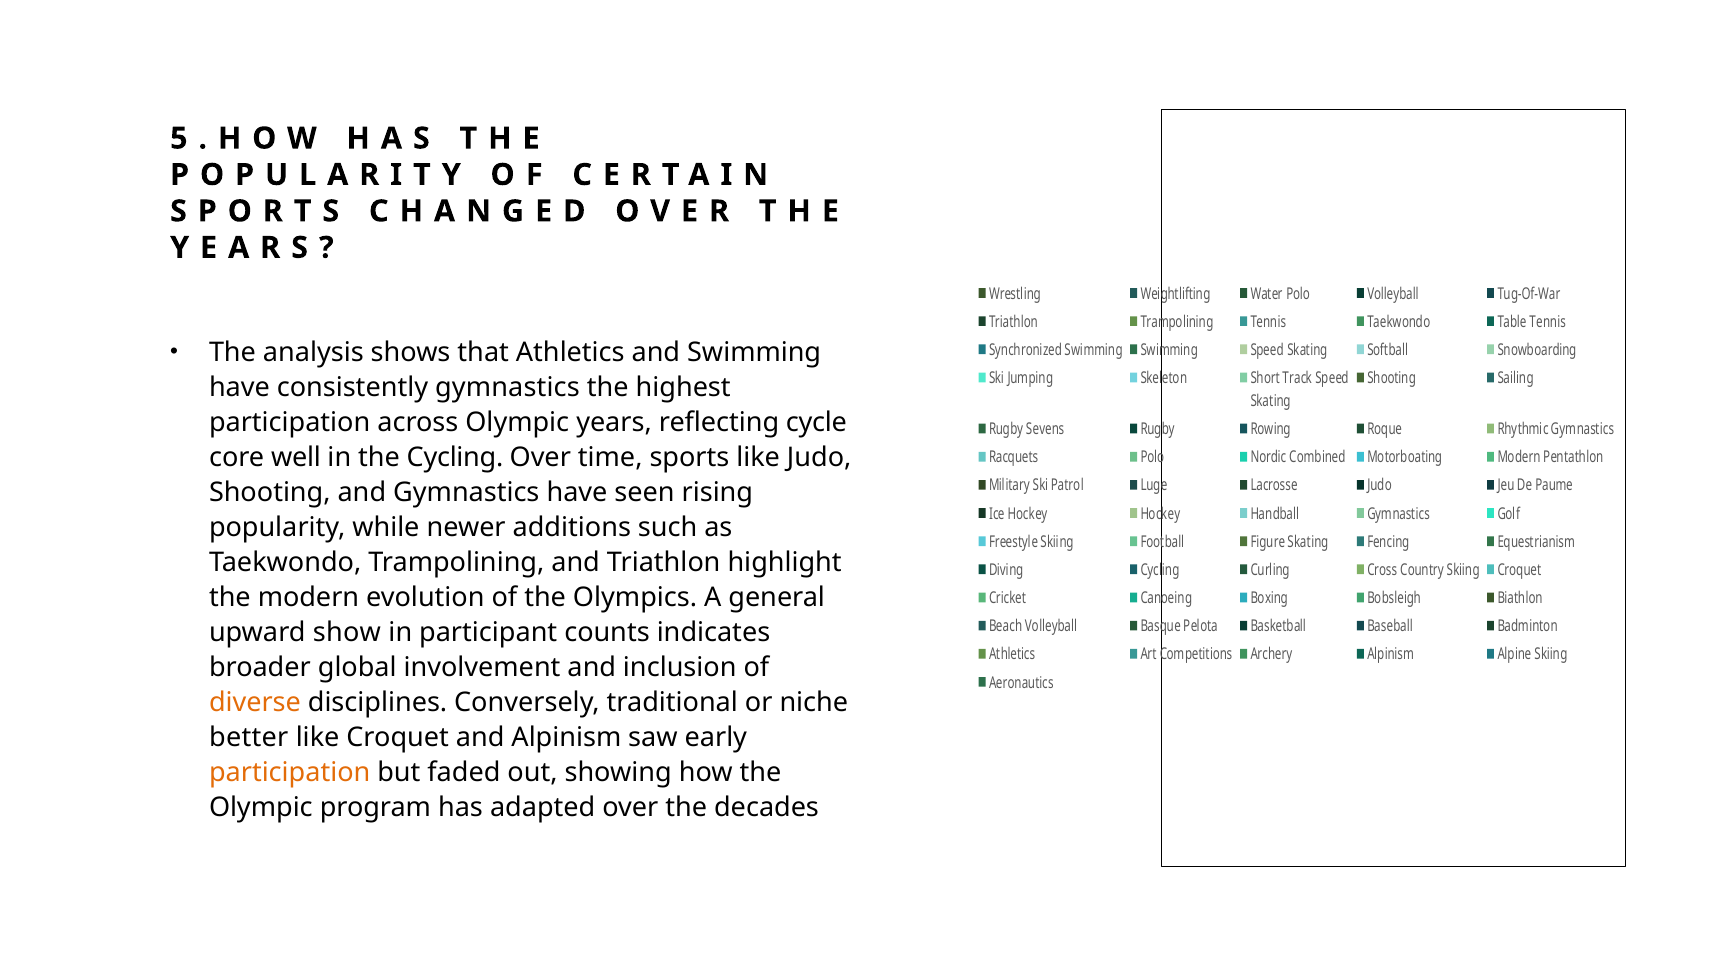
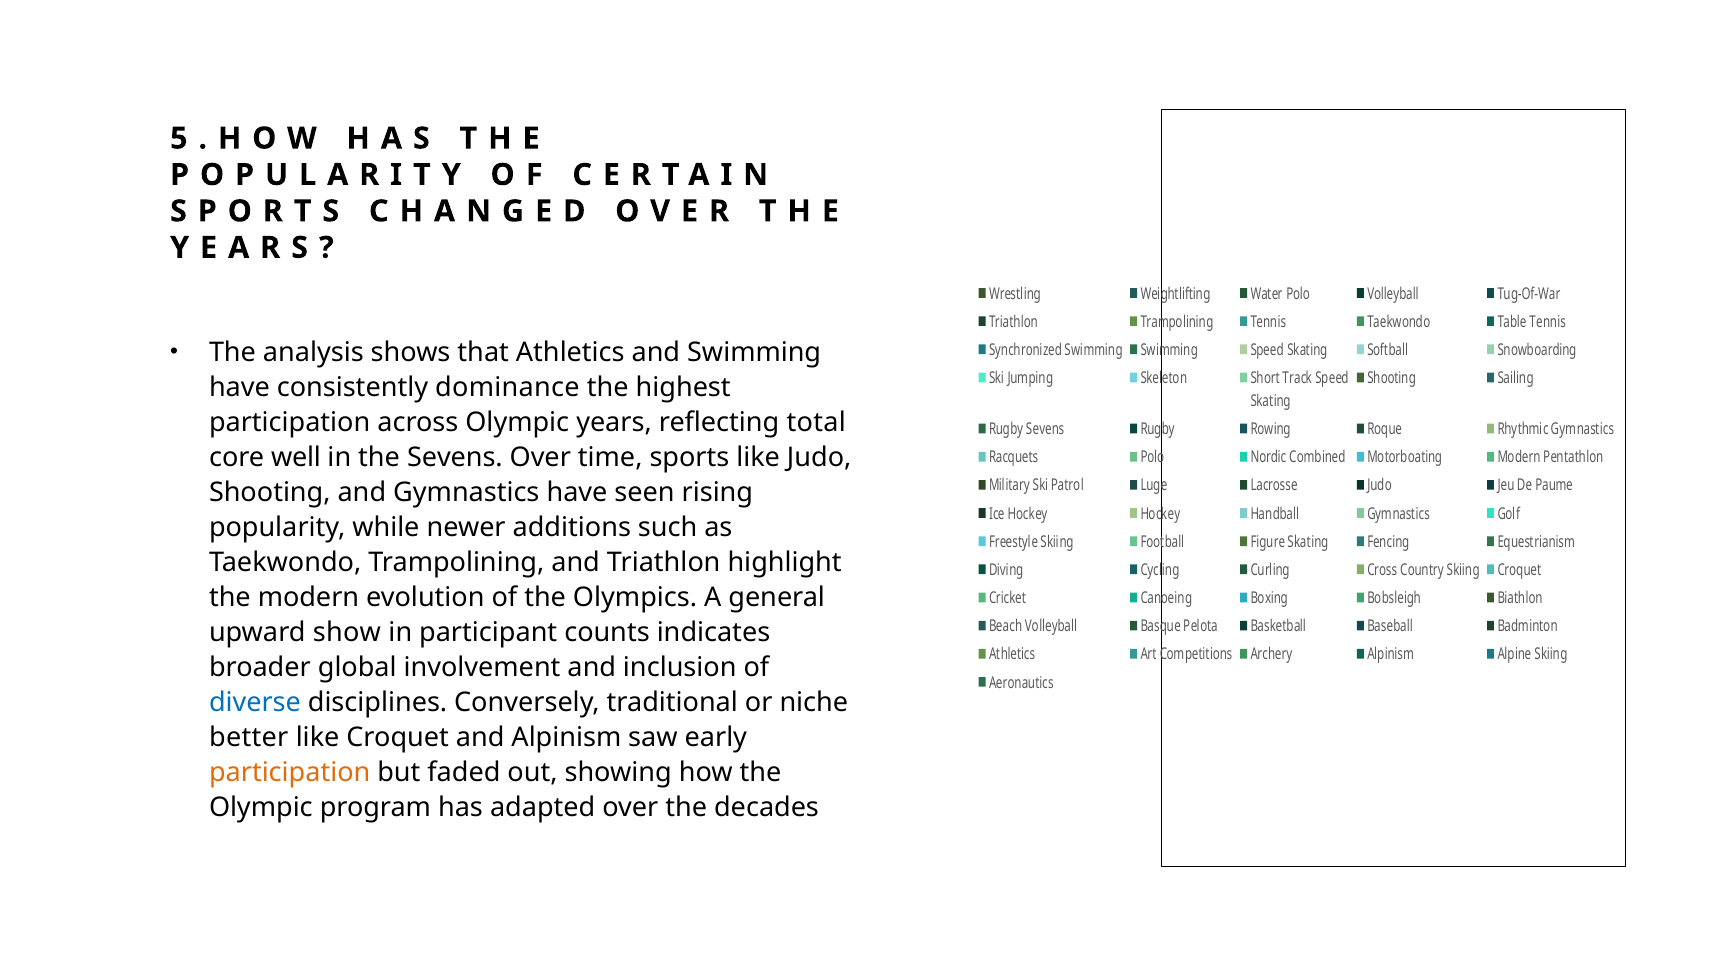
consistently gymnastics: gymnastics -> dominance
cycle: cycle -> total
the Cycling: Cycling -> Sevens
diverse colour: orange -> blue
